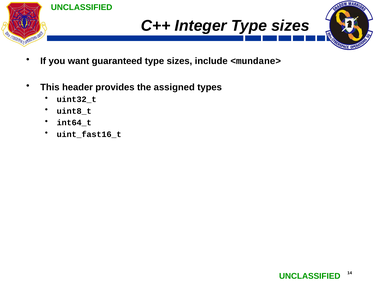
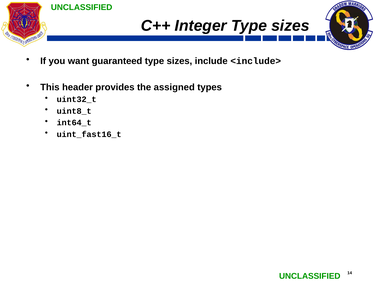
<mundane>: <mundane> -> <include>
